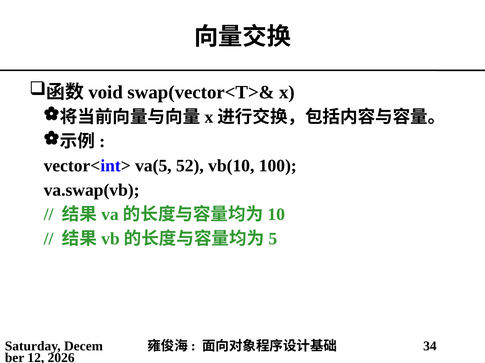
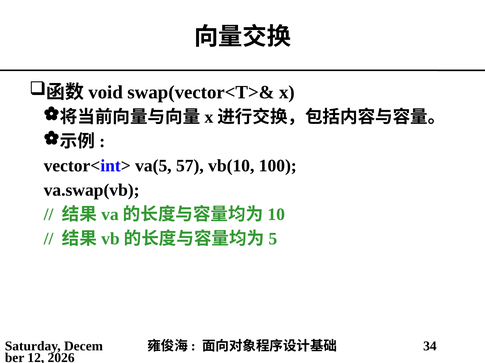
52: 52 -> 57
